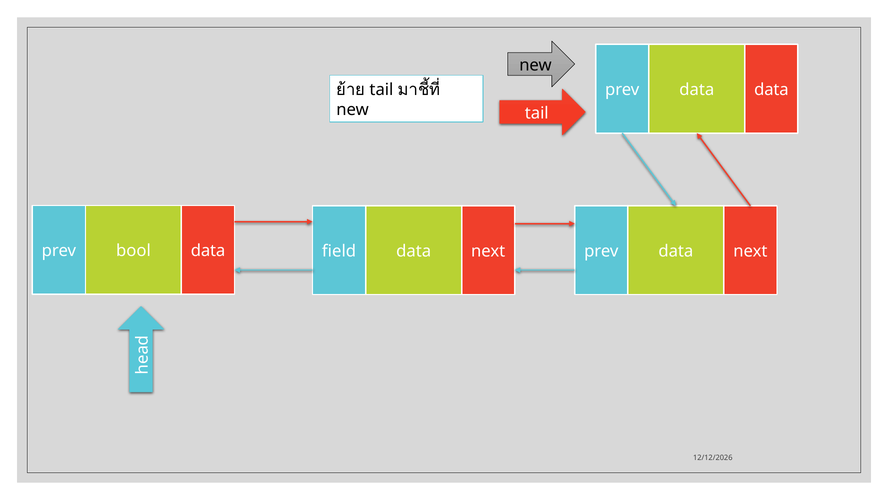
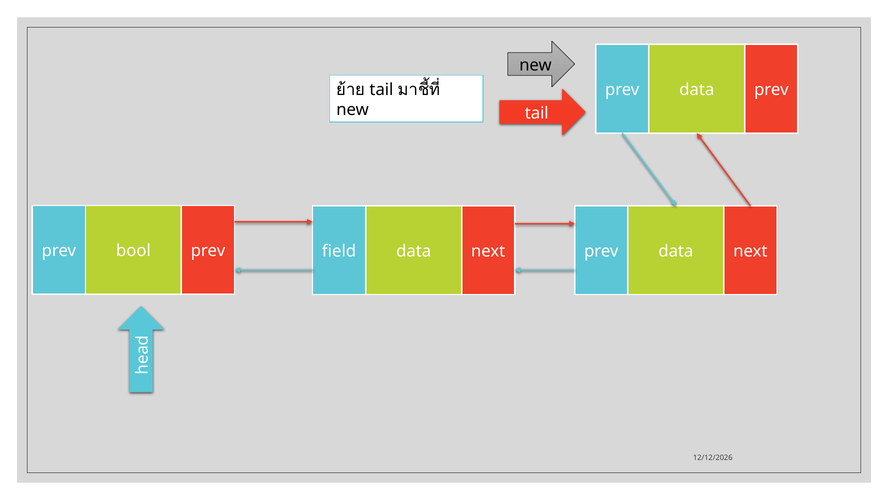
data at (771, 90): data -> prev
data at (208, 251): data -> prev
